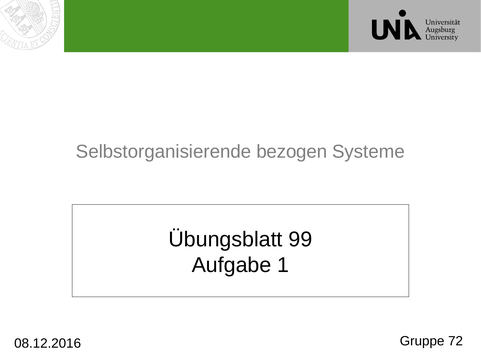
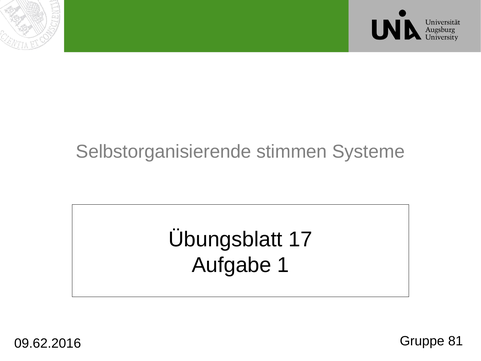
bezogen: bezogen -> stimmen
99: 99 -> 17
08.12.2016: 08.12.2016 -> 09.62.2016
72: 72 -> 81
